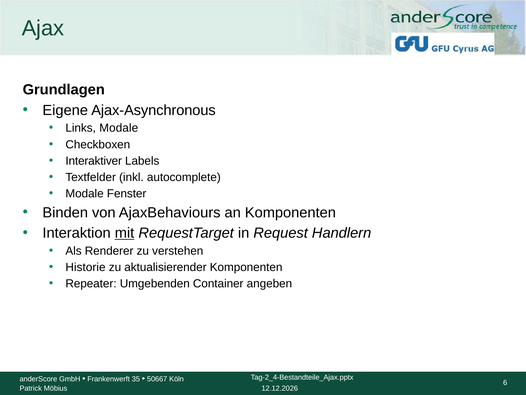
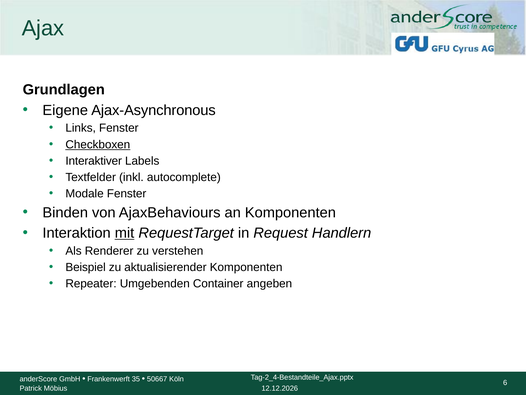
Links Modale: Modale -> Fenster
Checkboxen underline: none -> present
Historie: Historie -> Beispiel
